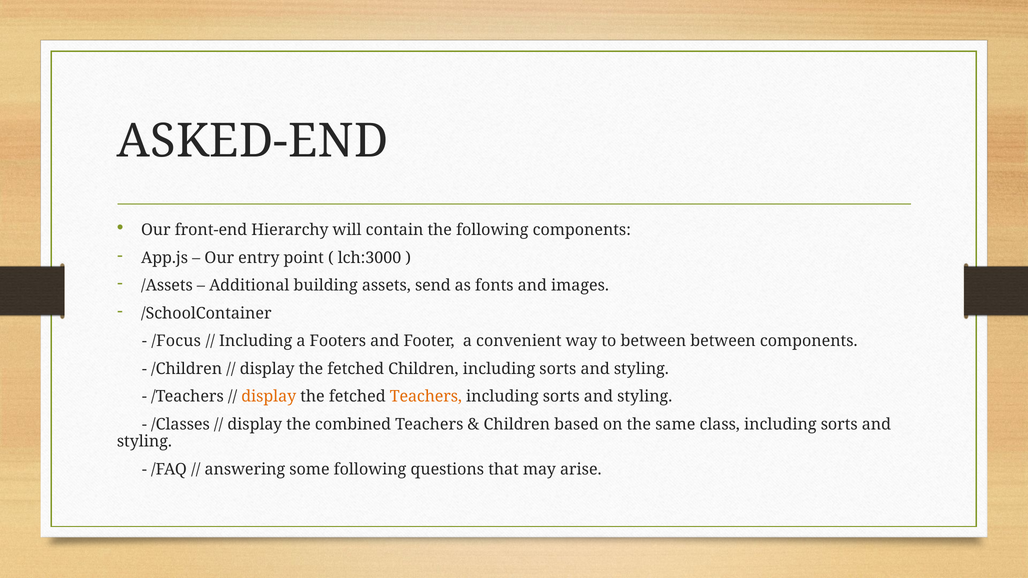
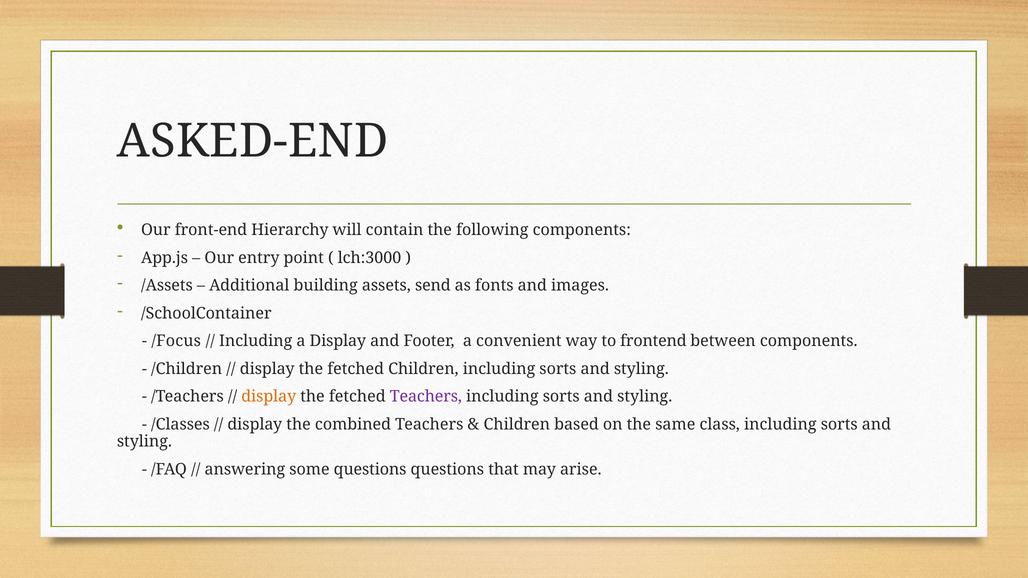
a Footers: Footers -> Display
to between: between -> frontend
Teachers at (426, 397) colour: orange -> purple
some following: following -> questions
